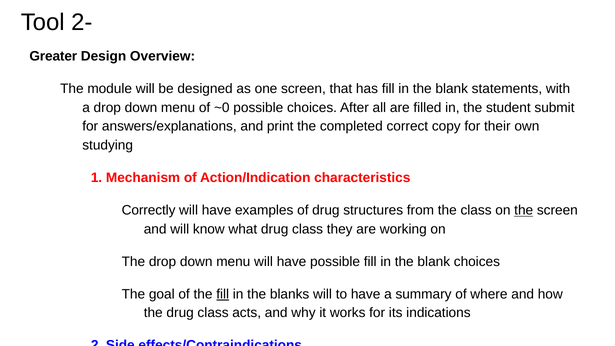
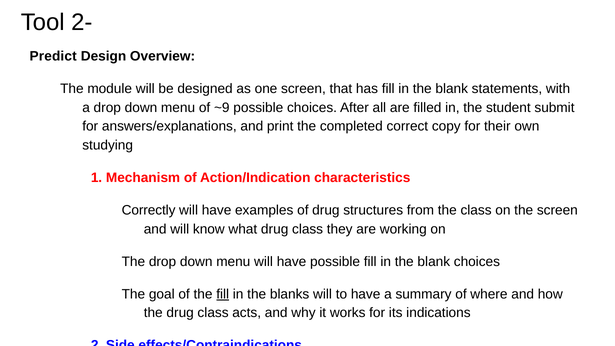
Greater: Greater -> Predict
~0: ~0 -> ~9
the at (524, 210) underline: present -> none
